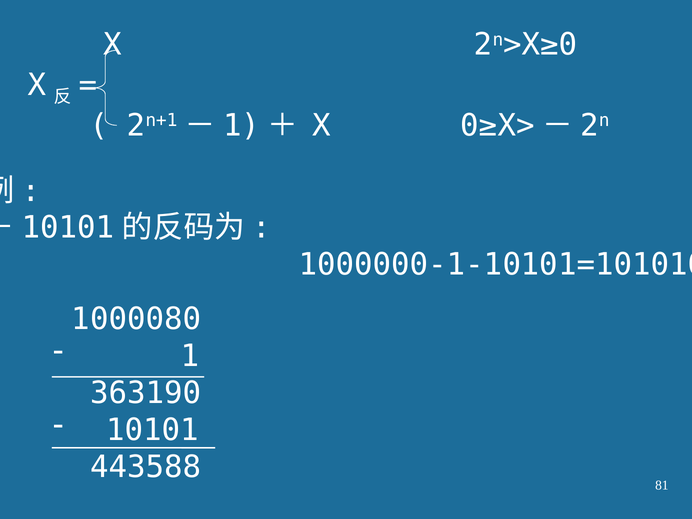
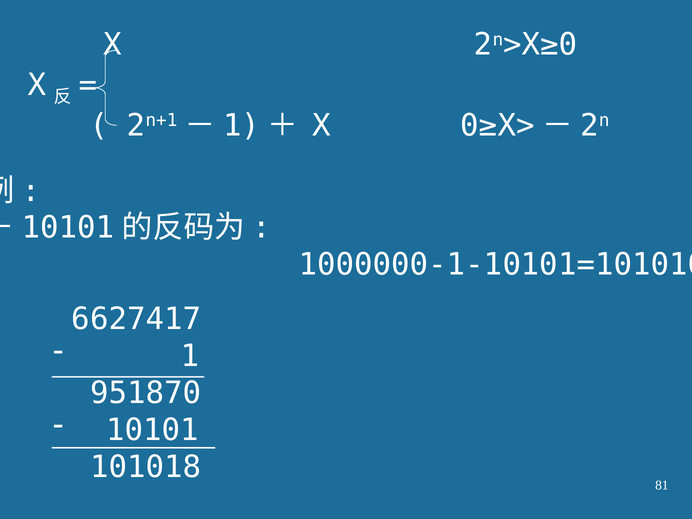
1000080: 1000080 -> 6627417
363190: 363190 -> 951870
443588: 443588 -> 101018
